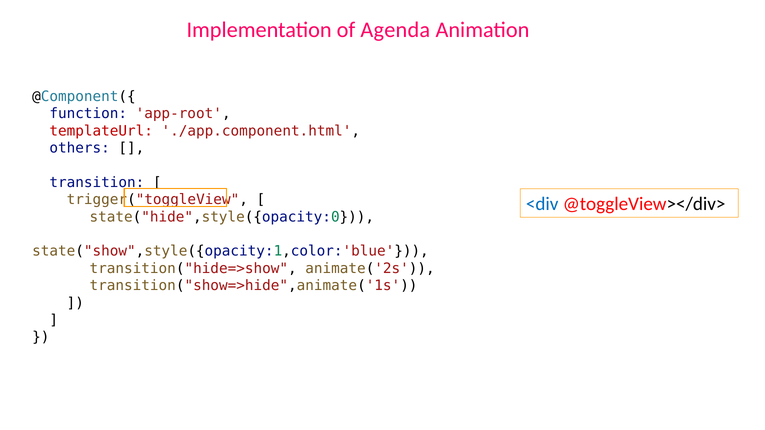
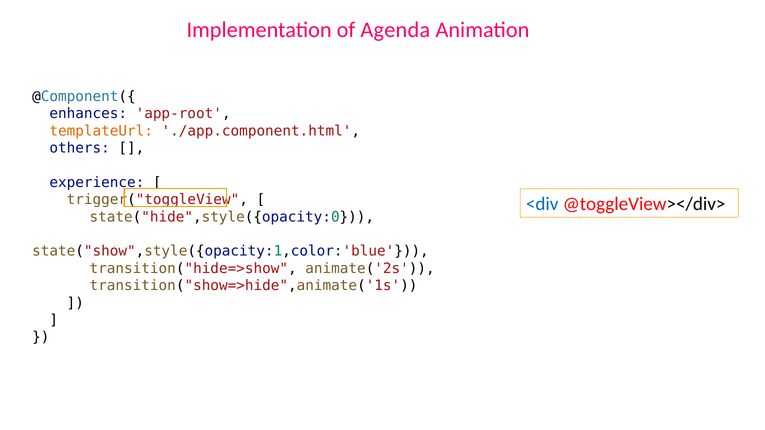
function: function -> enhances
templateUrl colour: red -> orange
transition: transition -> experience
